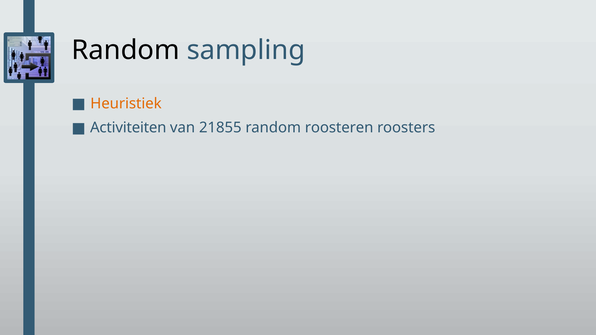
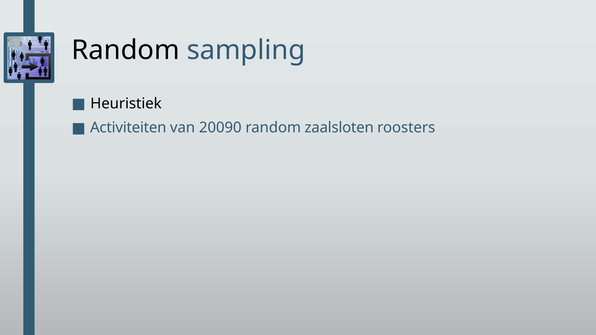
Heuristiek colour: orange -> black
21855: 21855 -> 20090
roosteren: roosteren -> zaalsloten
